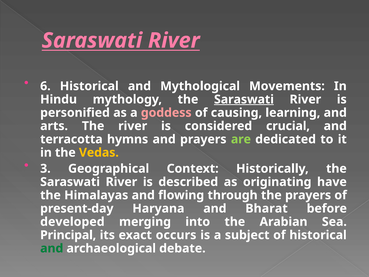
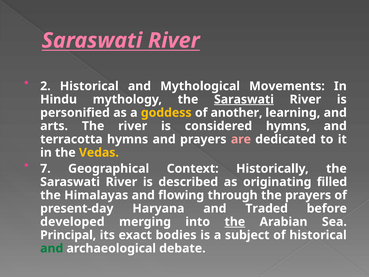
6: 6 -> 2
goddess colour: pink -> yellow
causing: causing -> another
considered crucial: crucial -> hymns
are colour: light green -> pink
3: 3 -> 7
have: have -> filled
Bharat: Bharat -> Traded
the at (235, 222) underline: none -> present
occurs: occurs -> bodies
